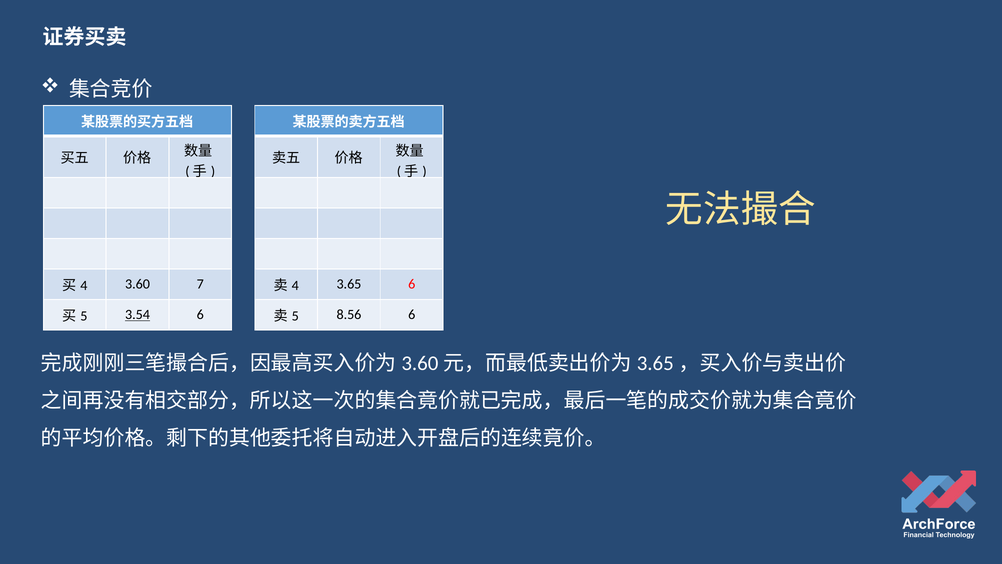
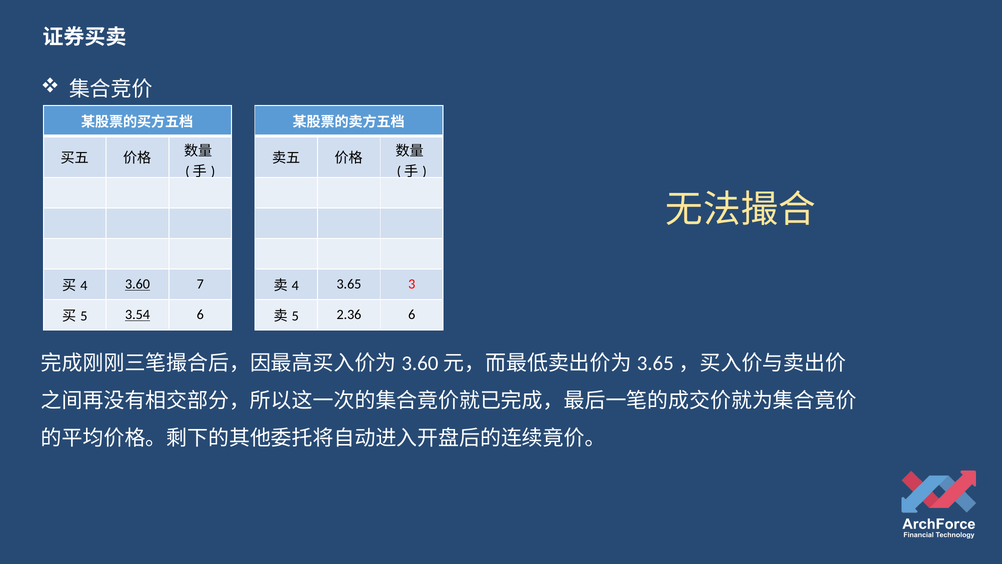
3.60 underline: none -> present
3.65 6: 6 -> 3
8.56: 8.56 -> 2.36
